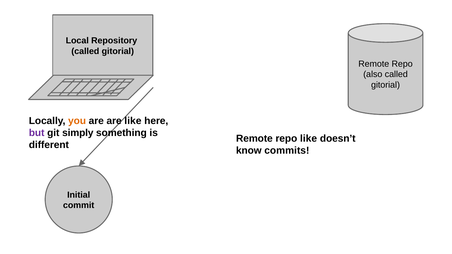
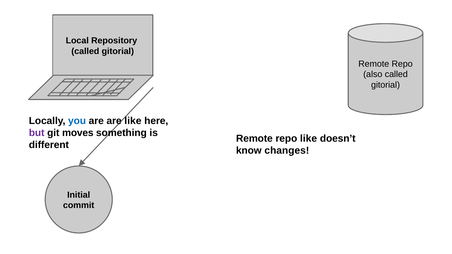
you colour: orange -> blue
simply: simply -> moves
commits: commits -> changes
